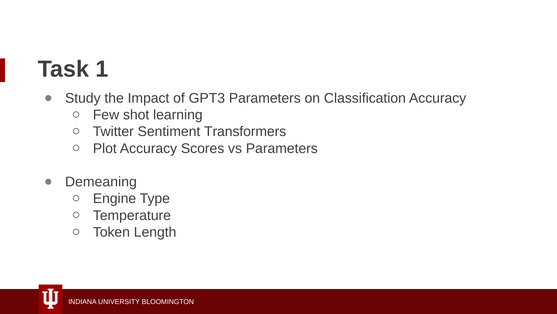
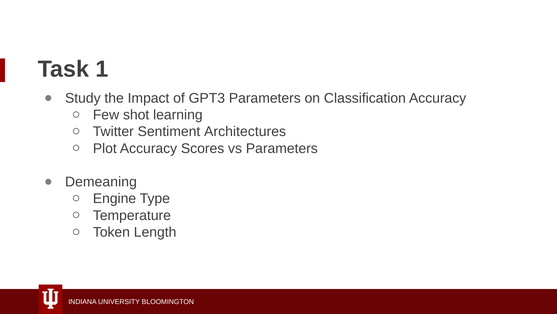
Transformers: Transformers -> Architectures
